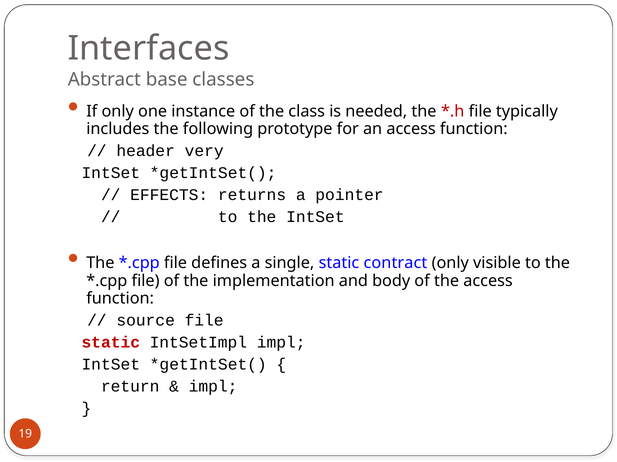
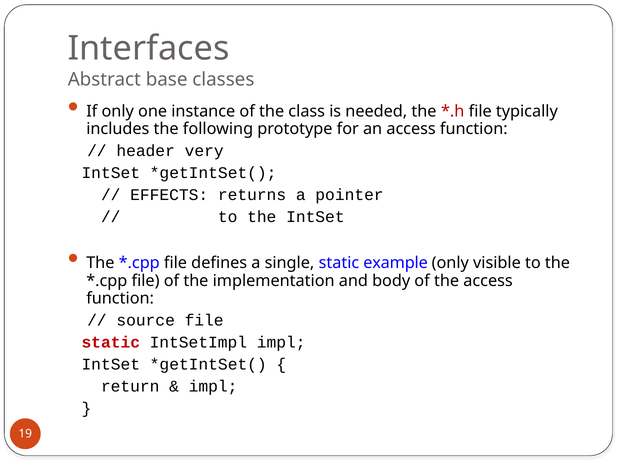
contract: contract -> example
